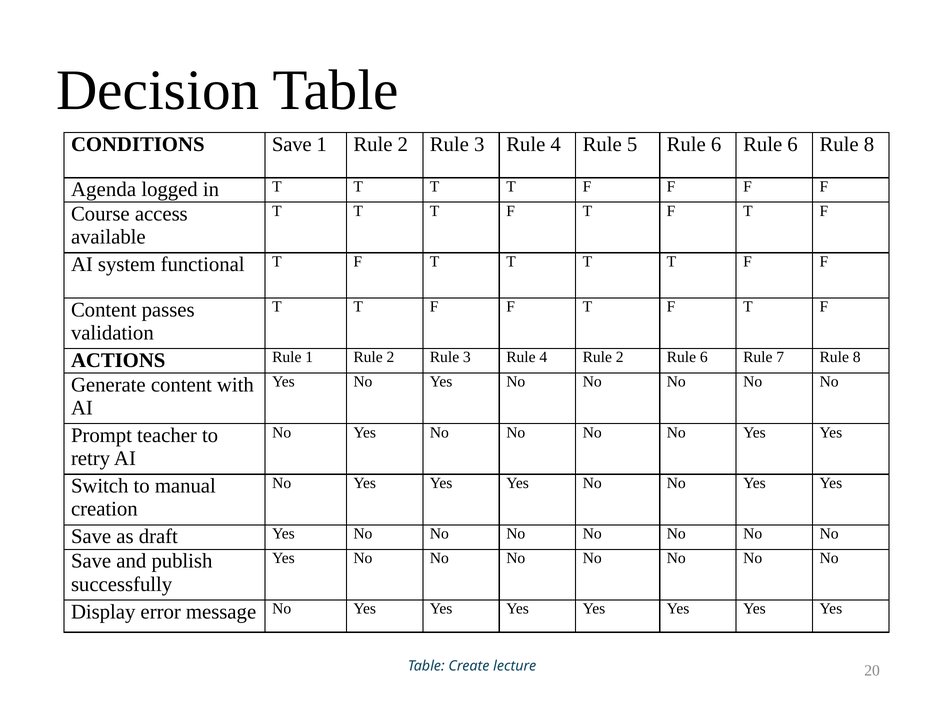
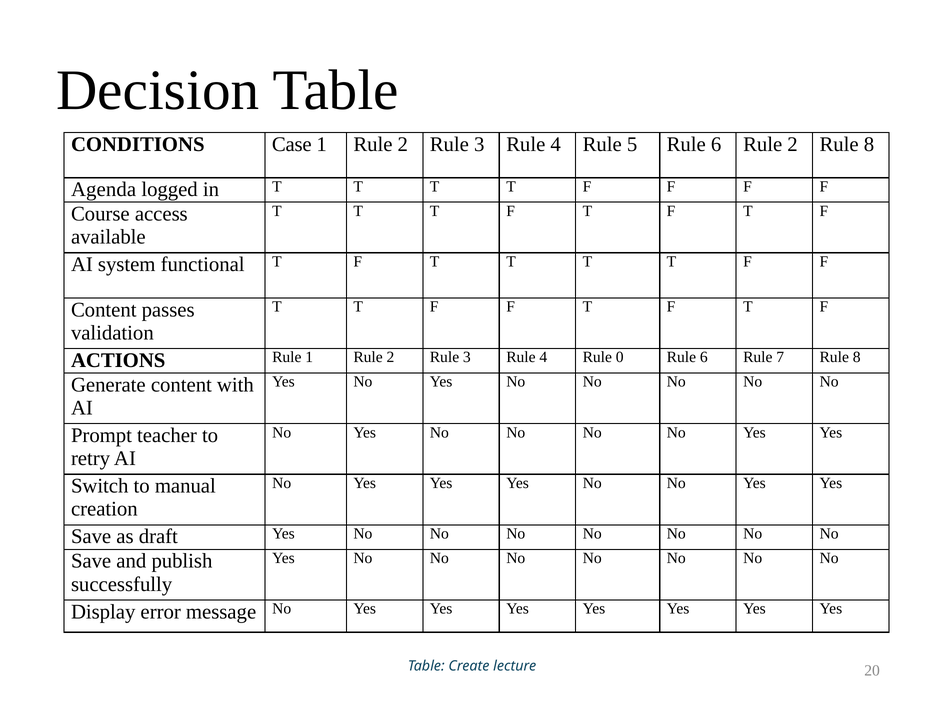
CONDITIONS Save: Save -> Case
6 Rule 6: 6 -> 2
4 Rule 2: 2 -> 0
